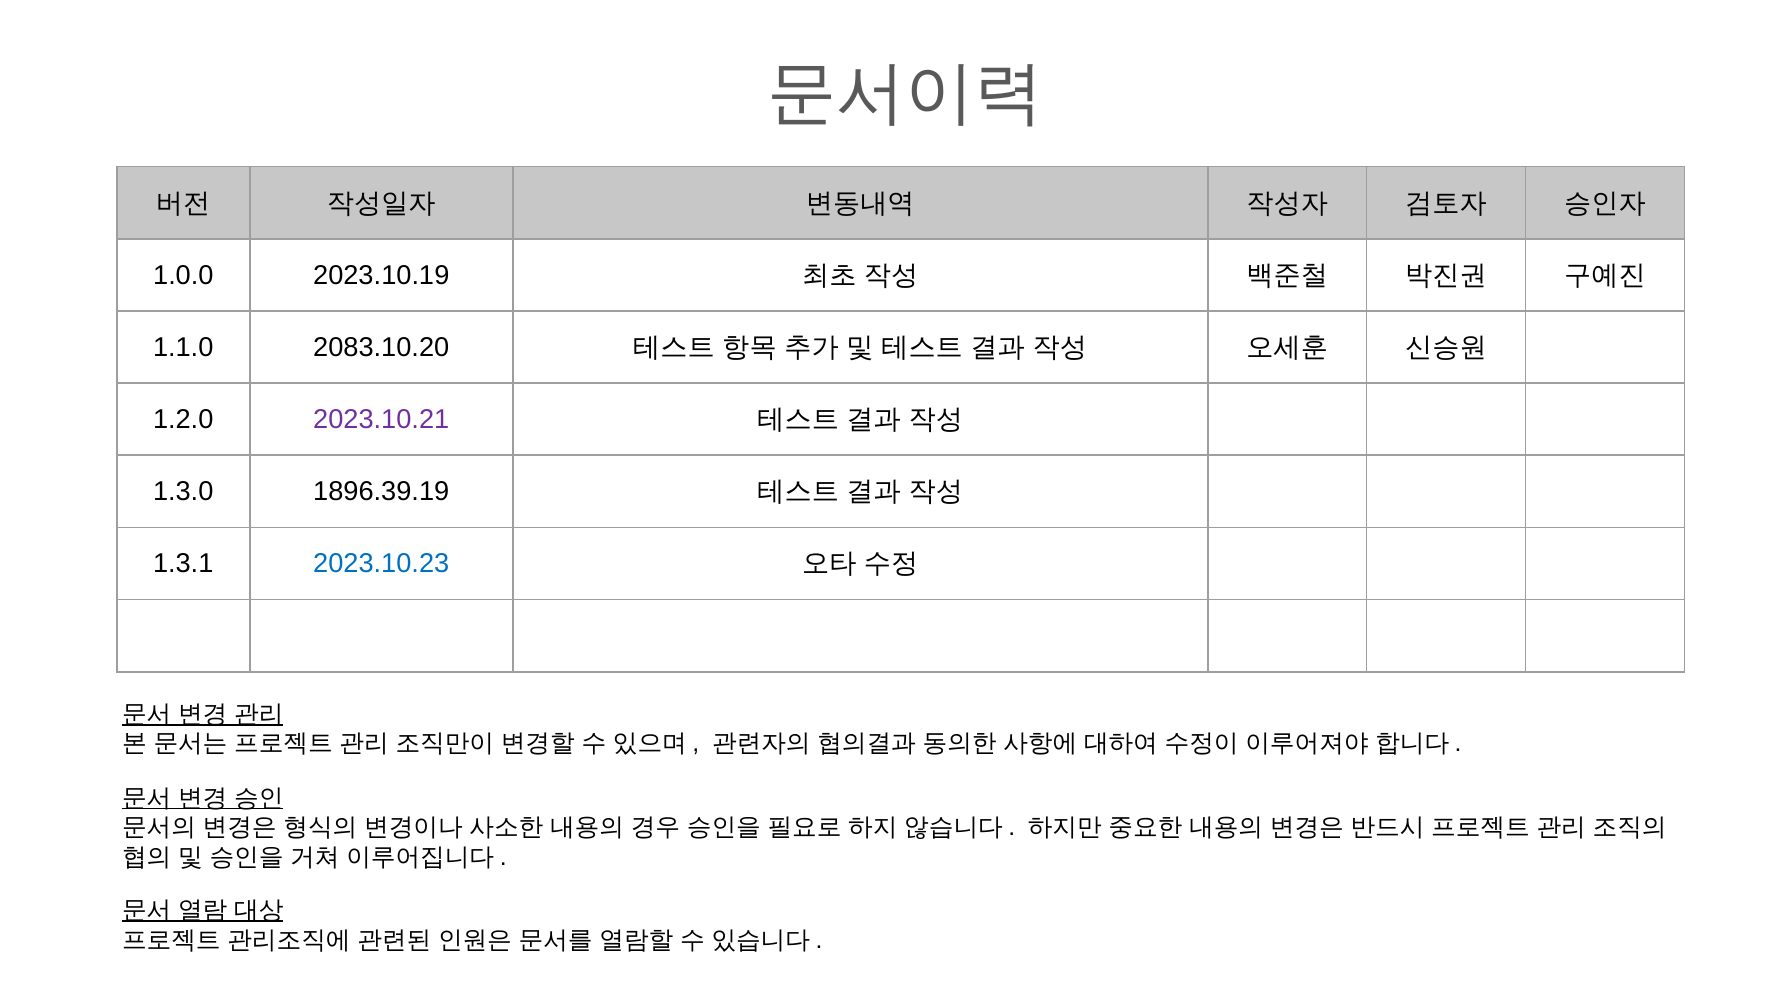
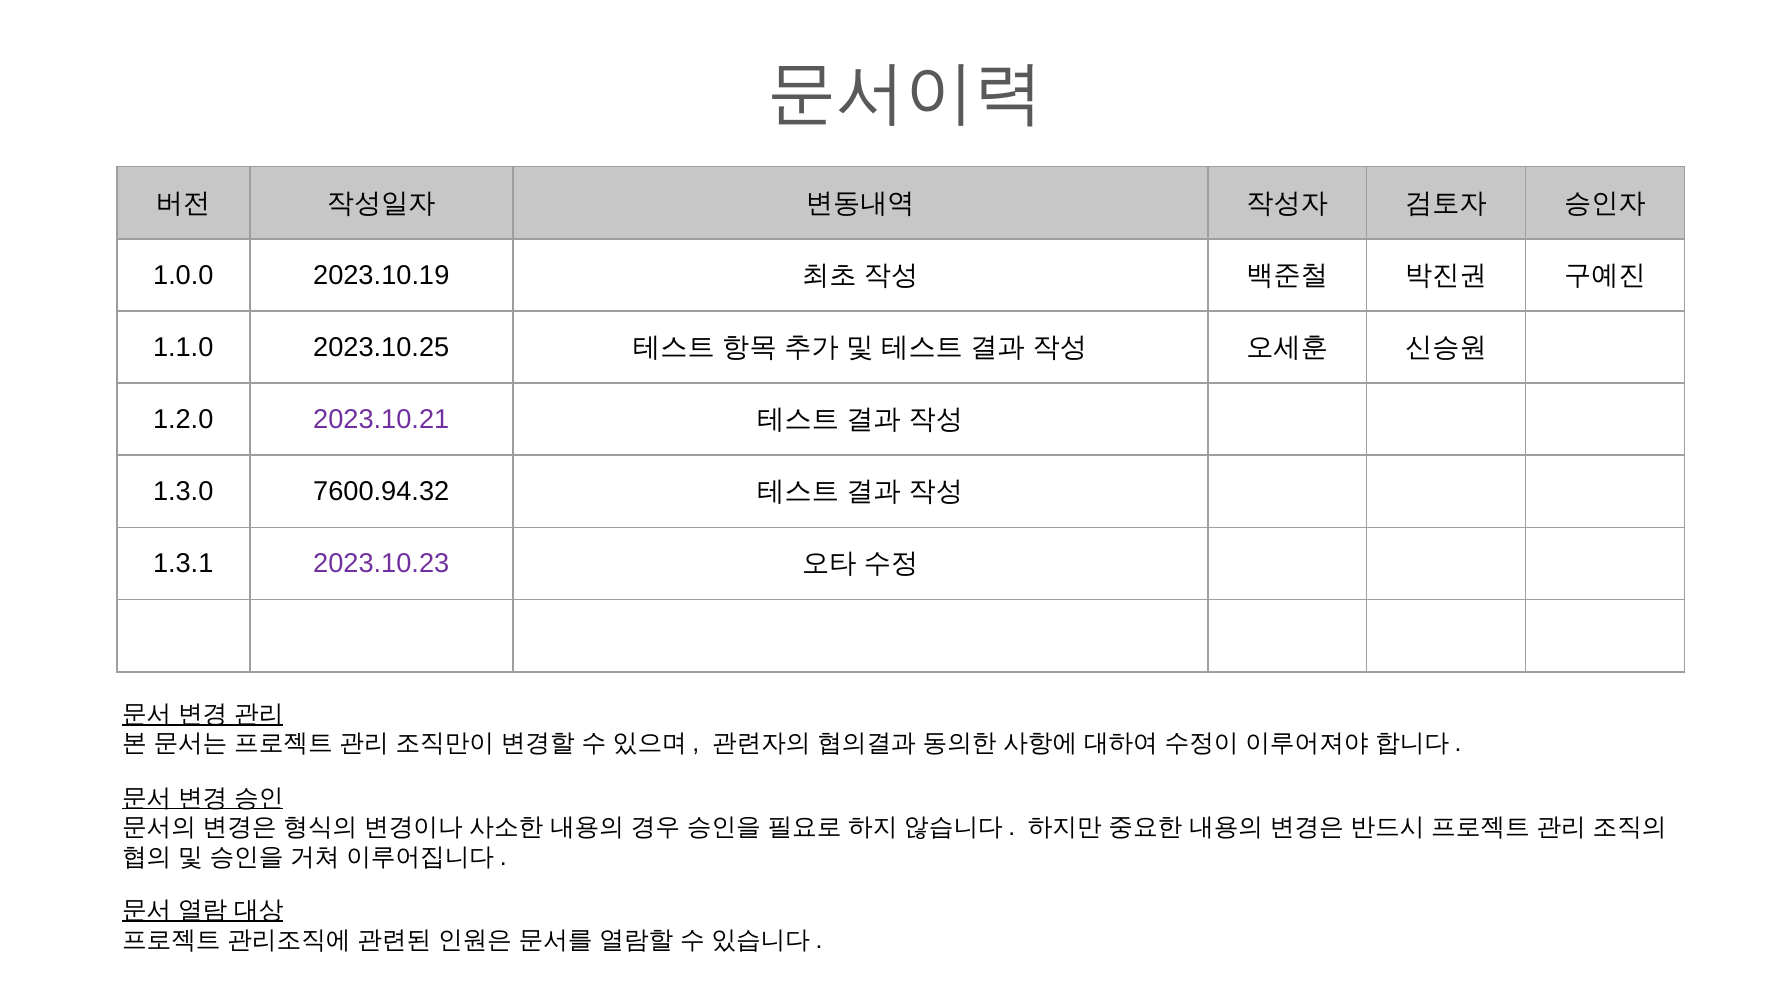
2083.10.20: 2083.10.20 -> 2023.10.25
1896.39.19: 1896.39.19 -> 7600.94.32
2023.10.23 colour: blue -> purple
